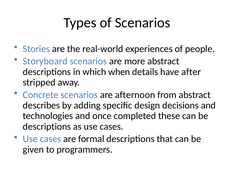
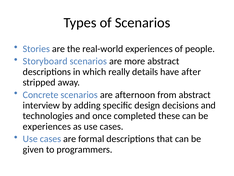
when: when -> really
describes: describes -> interview
descriptions at (47, 126): descriptions -> experiences
